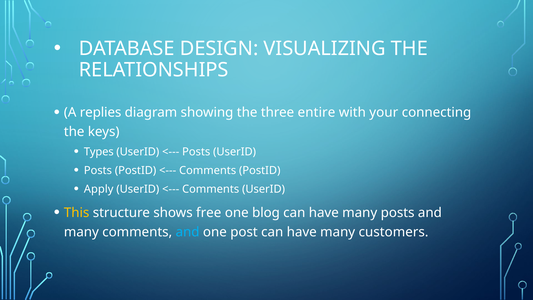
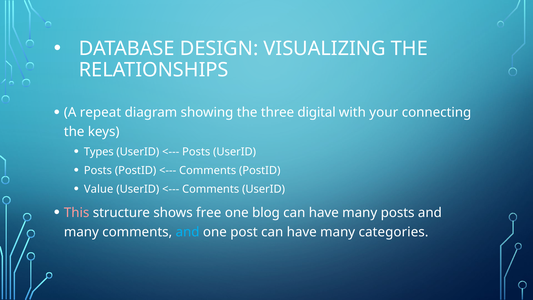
replies: replies -> repeat
entire: entire -> digital
Apply: Apply -> Value
This colour: yellow -> pink
customers: customers -> categories
